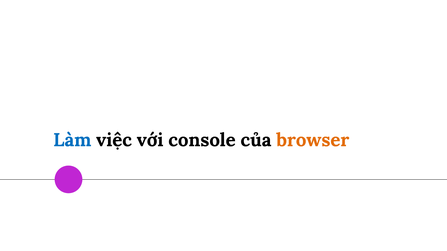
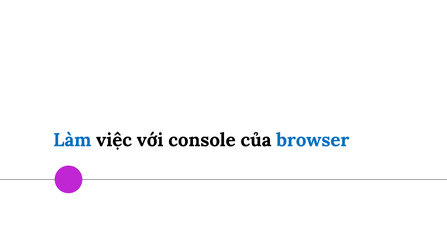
browser colour: orange -> blue
